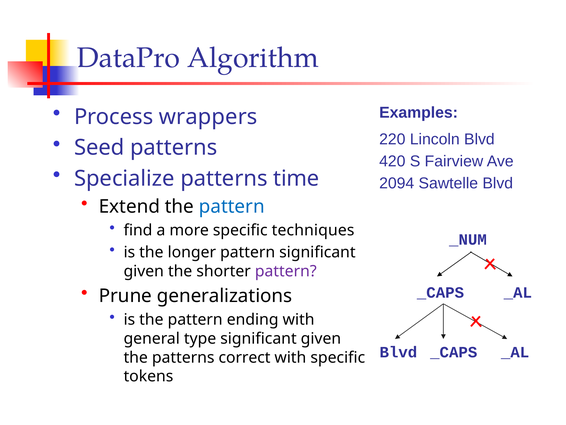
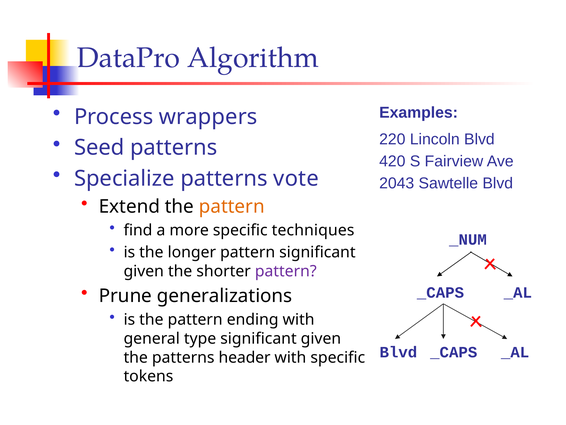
time: time -> vote
2094: 2094 -> 2043
pattern at (232, 206) colour: blue -> orange
correct: correct -> header
